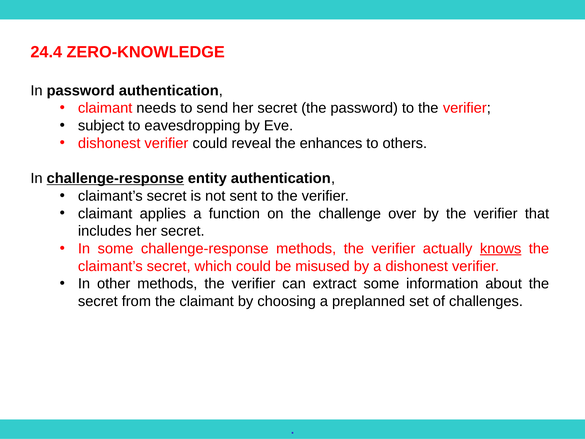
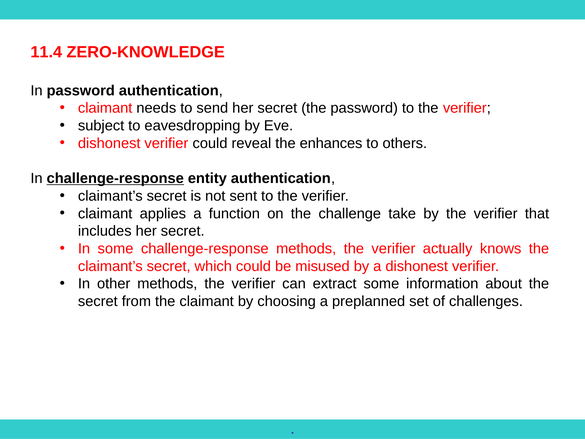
24.4: 24.4 -> 11.4
over: over -> take
knows underline: present -> none
